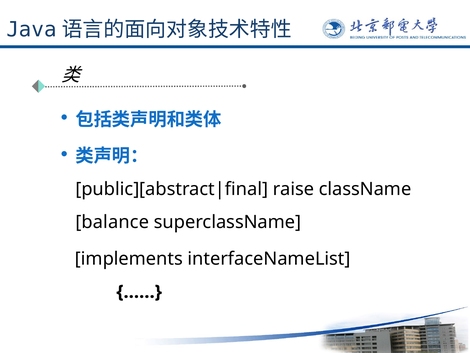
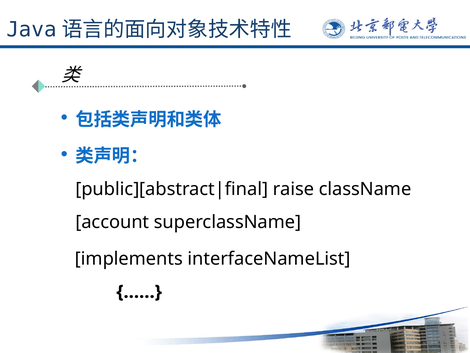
balance: balance -> account
